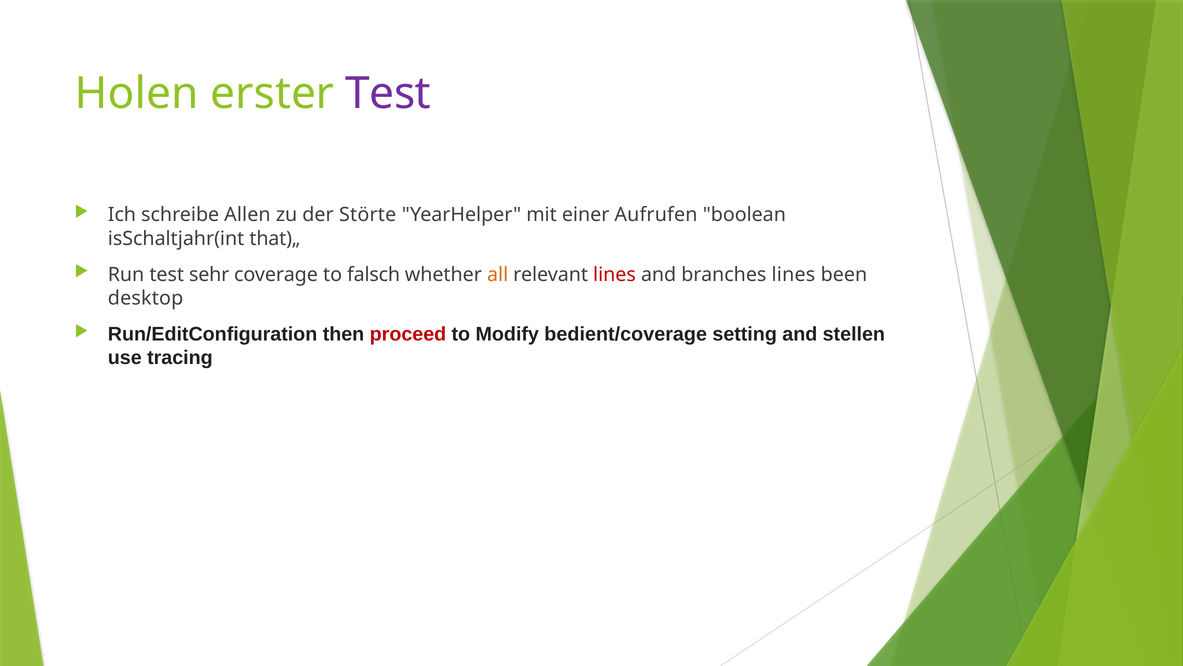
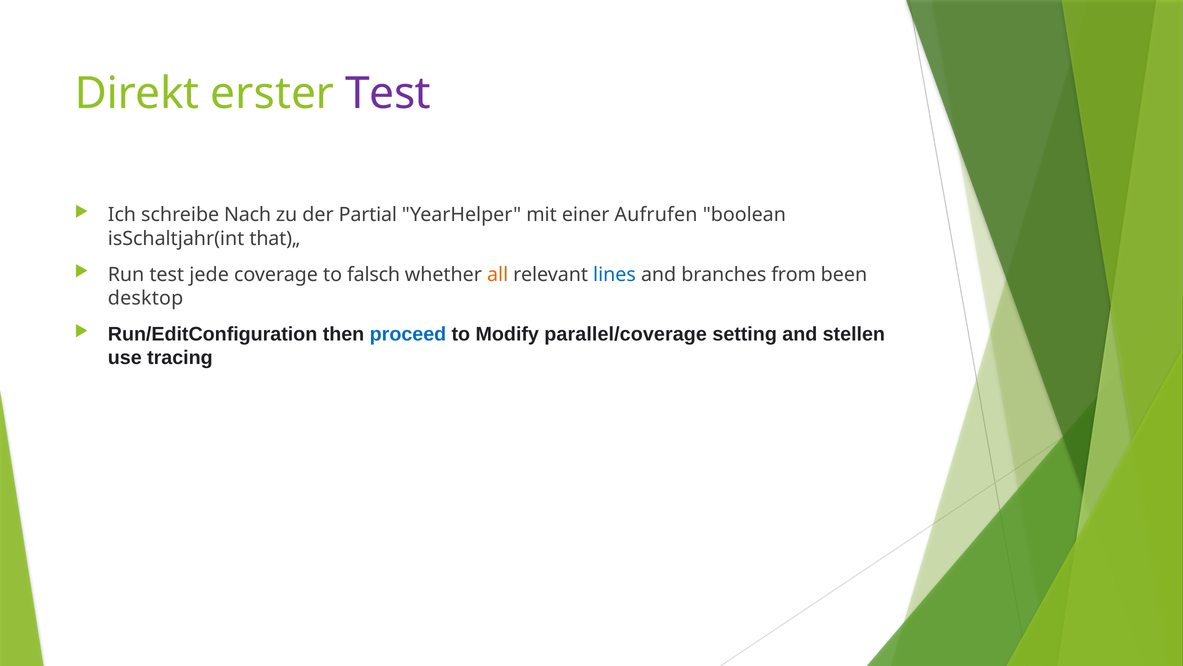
Holen: Holen -> Direkt
Allen: Allen -> Nach
Störte: Störte -> Partial
sehr: sehr -> jede
lines at (614, 274) colour: red -> blue
branches lines: lines -> from
proceed colour: red -> blue
bedient/coverage: bedient/coverage -> parallel/coverage
